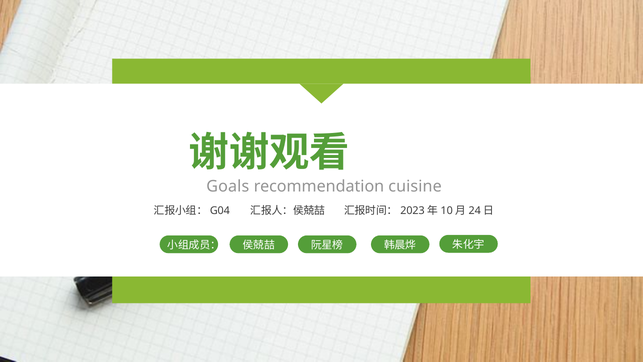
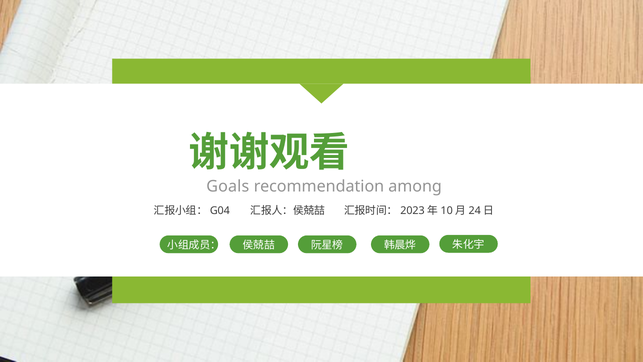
cuisine: cuisine -> among
